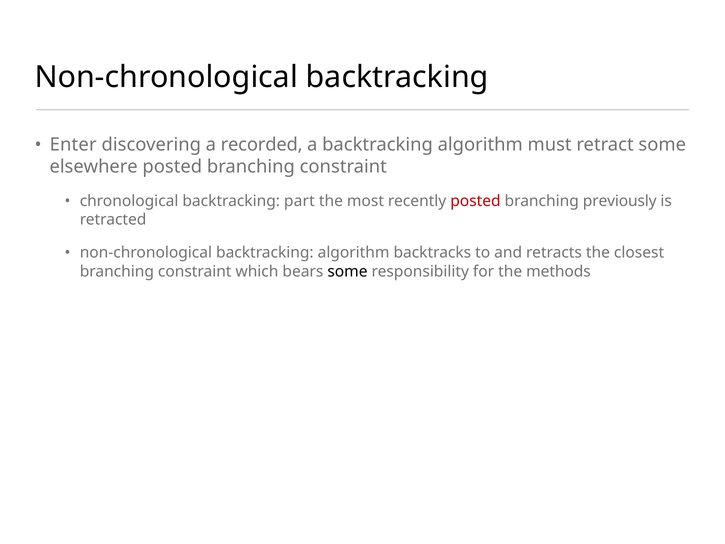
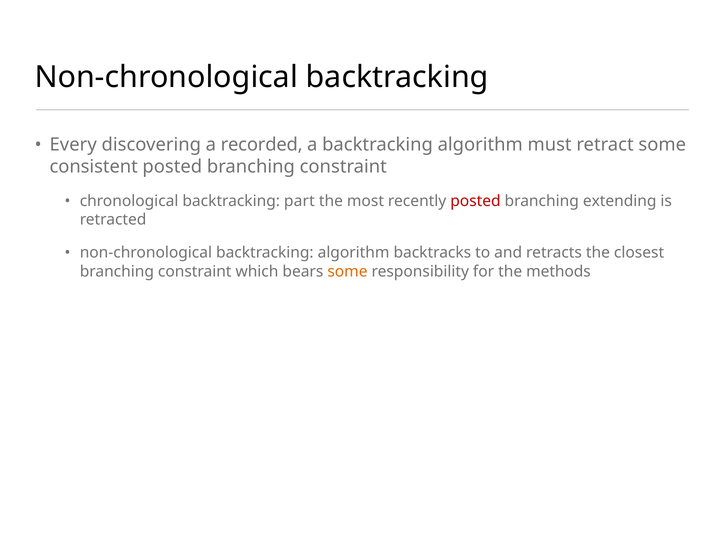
Enter: Enter -> Every
elsewhere: elsewhere -> consistent
previously: previously -> extending
some at (347, 271) colour: black -> orange
